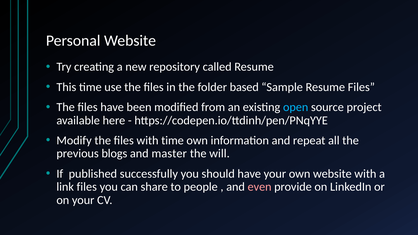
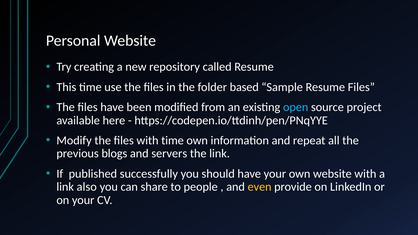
master: master -> servers
the will: will -> link
link files: files -> also
even colour: pink -> yellow
